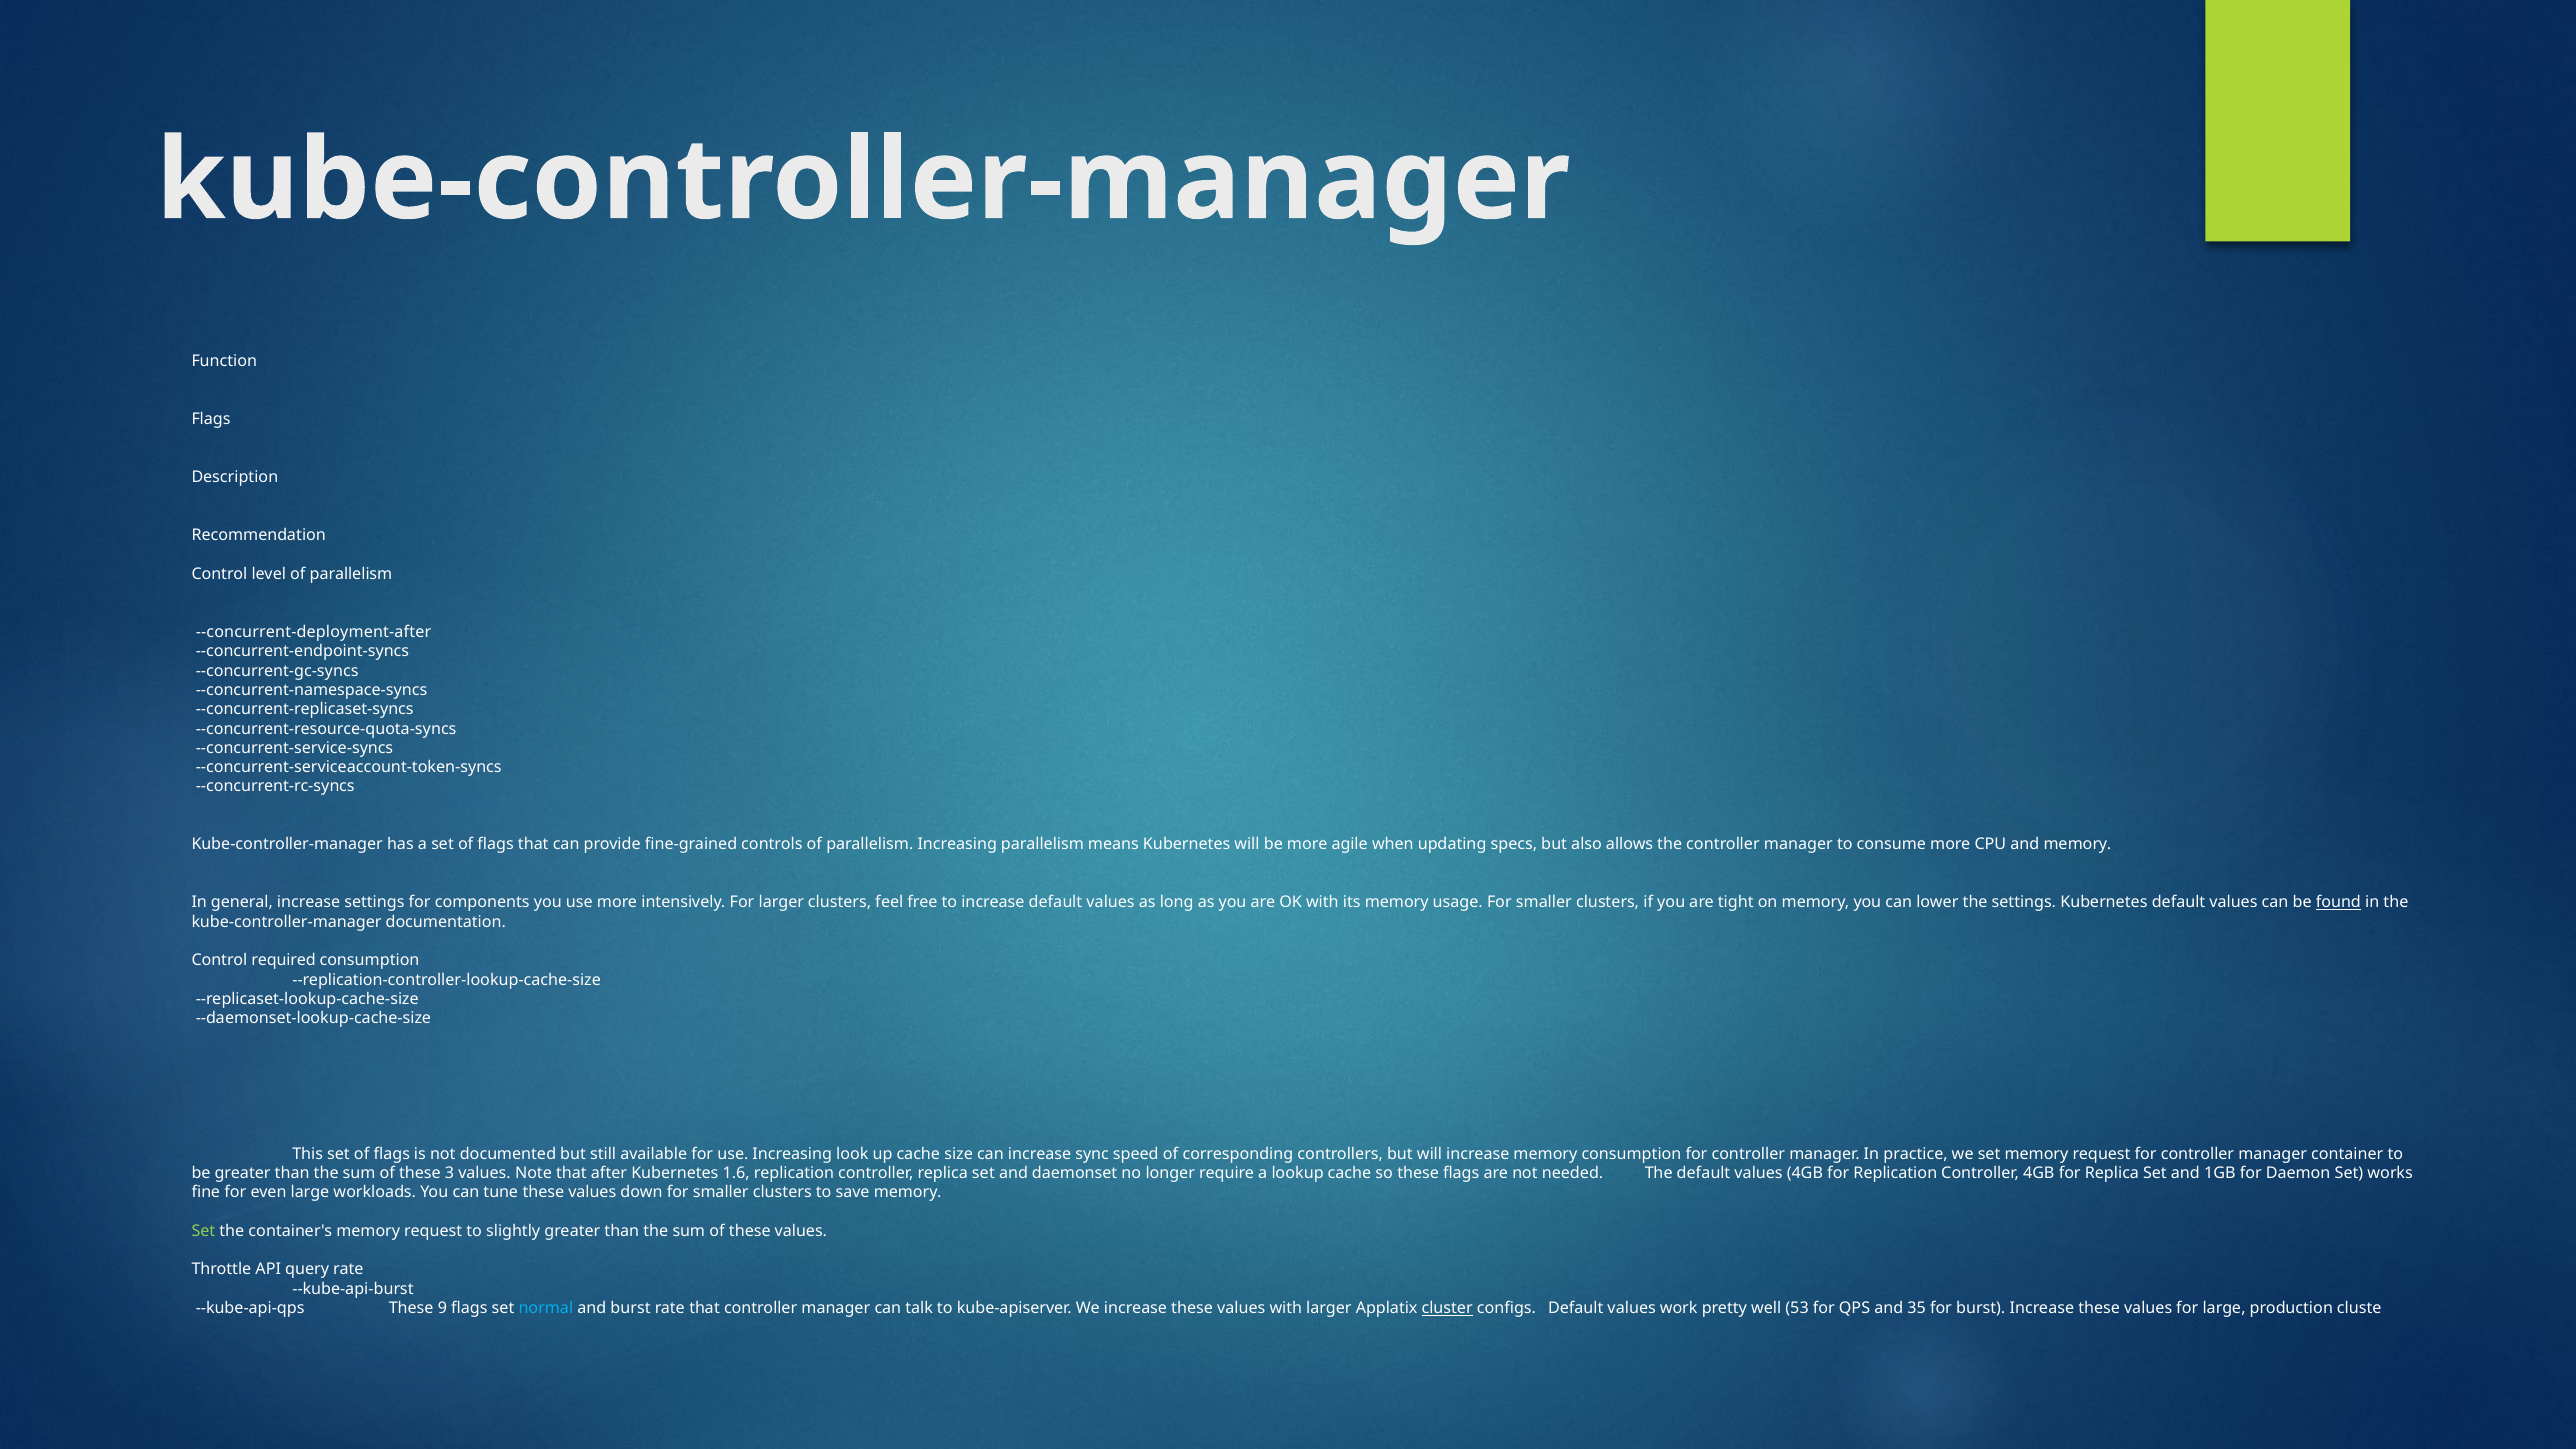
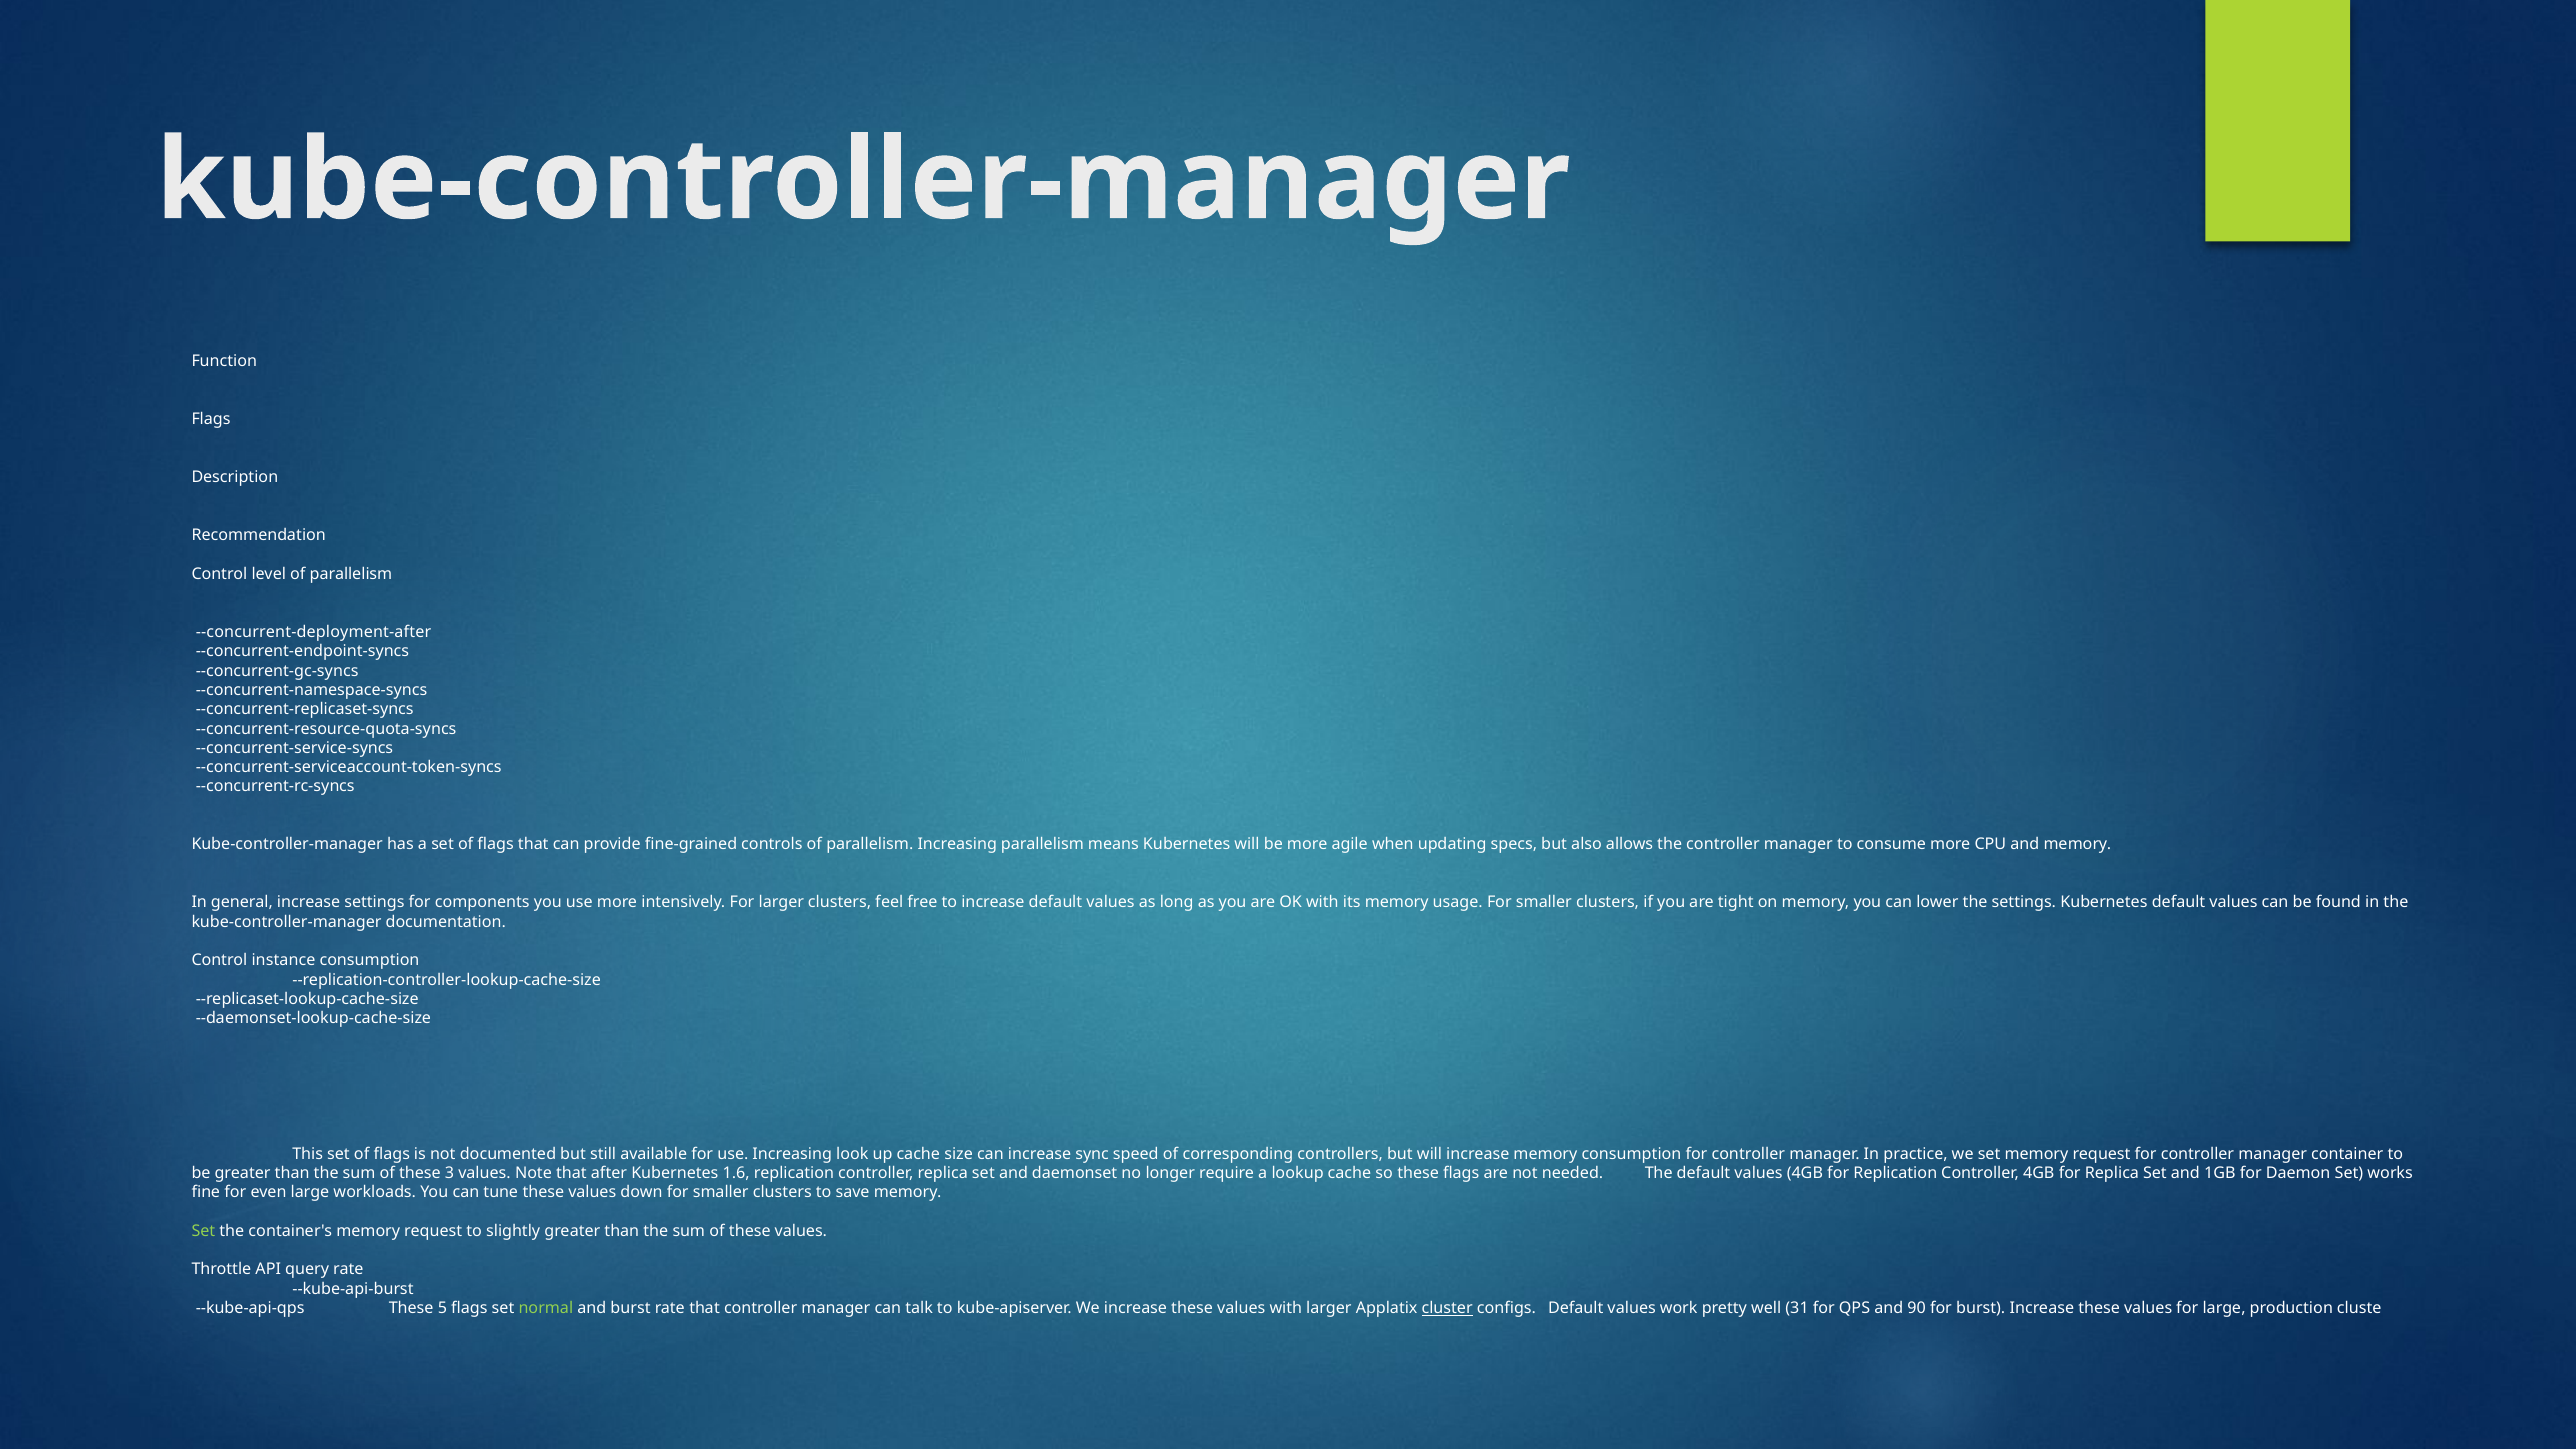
found underline: present -> none
required: required -> instance
9: 9 -> 5
normal colour: light blue -> light green
53: 53 -> 31
35: 35 -> 90
